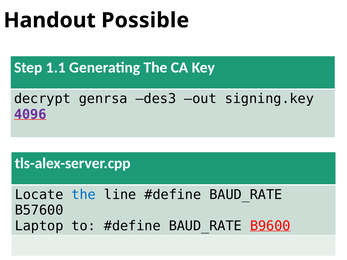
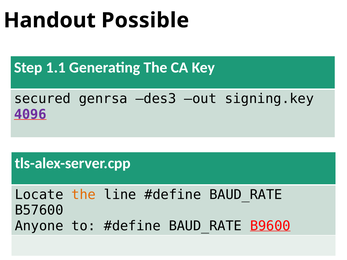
decrypt: decrypt -> secured
the at (84, 195) colour: blue -> orange
Laptop: Laptop -> Anyone
